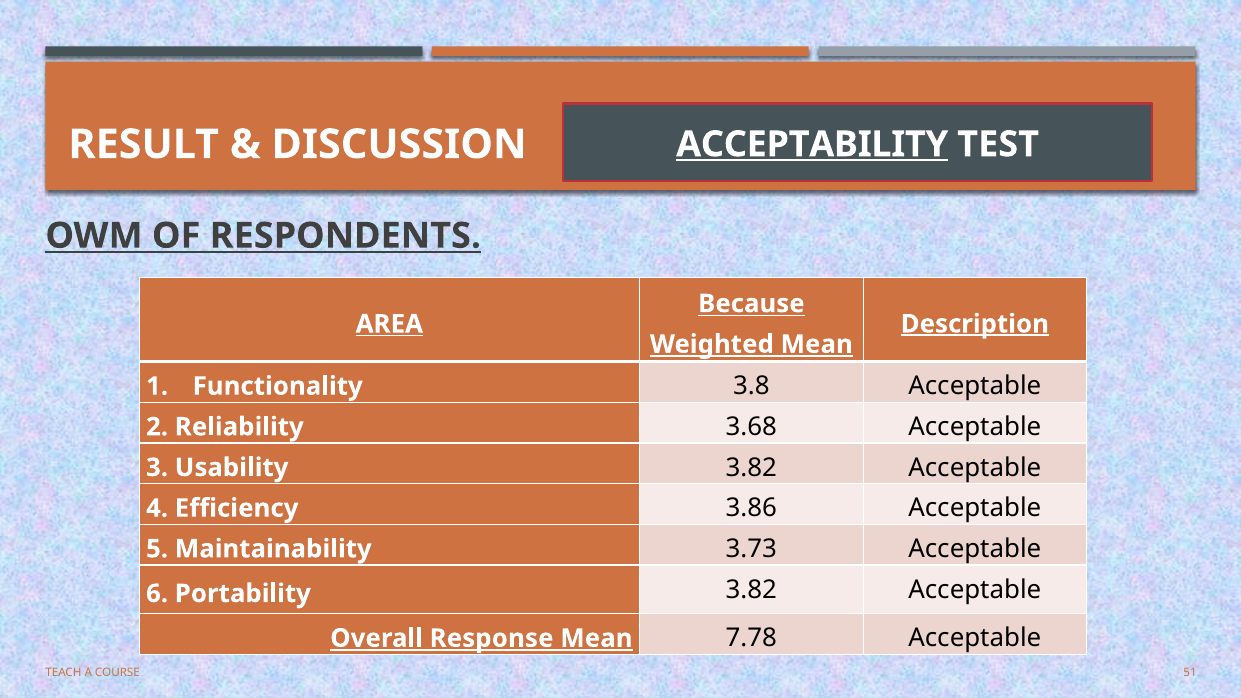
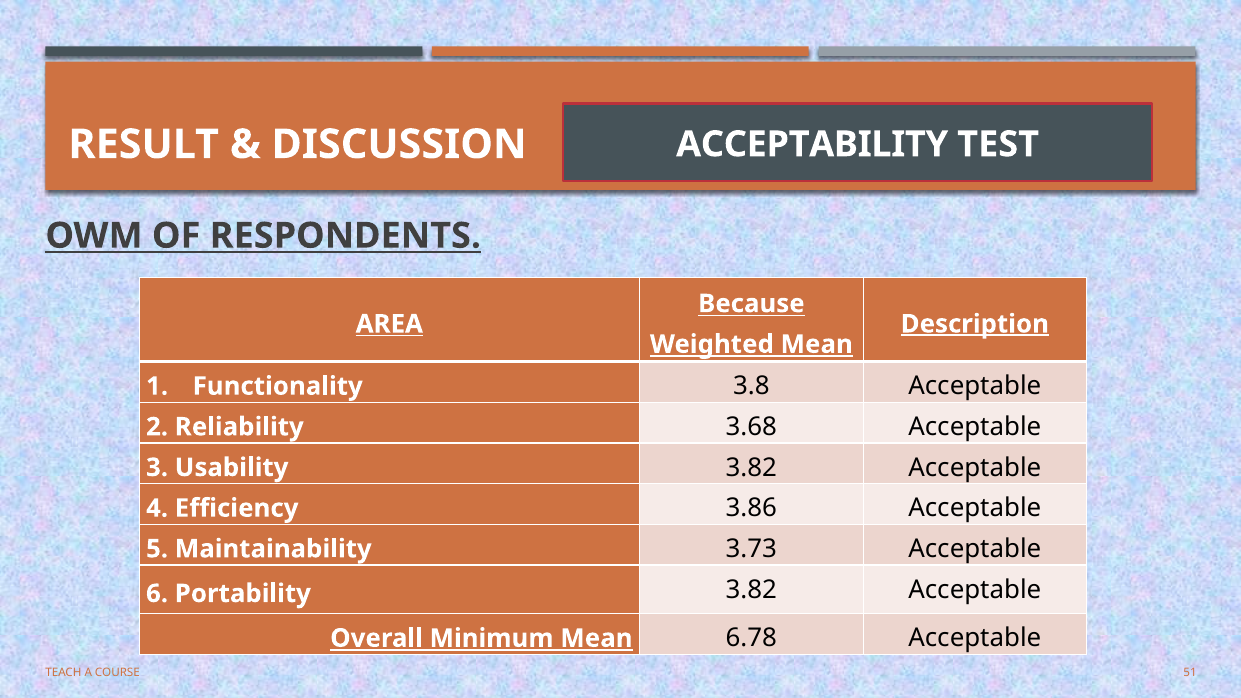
ACCEPTABILITY underline: present -> none
Response: Response -> Minimum
7.78: 7.78 -> 6.78
